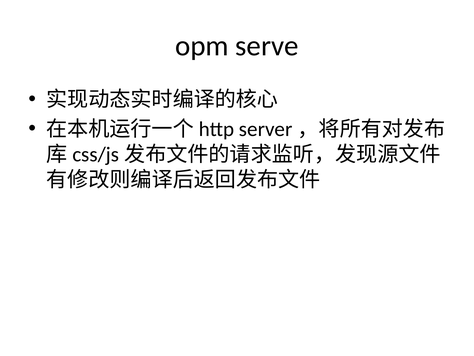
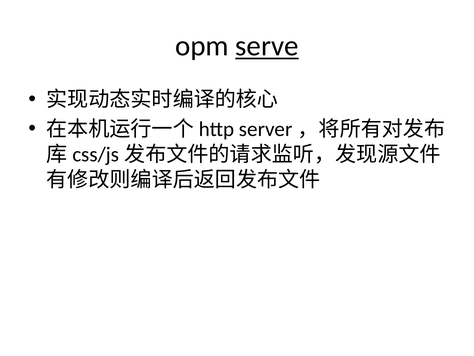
serve underline: none -> present
